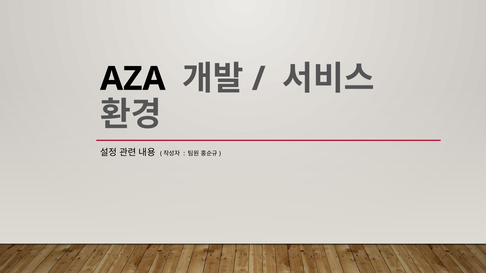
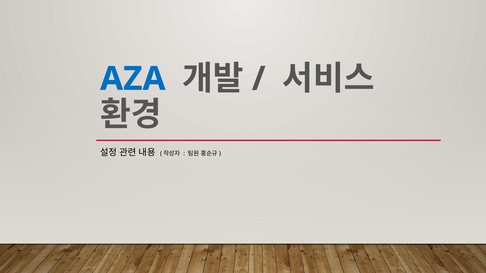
AZA colour: black -> blue
